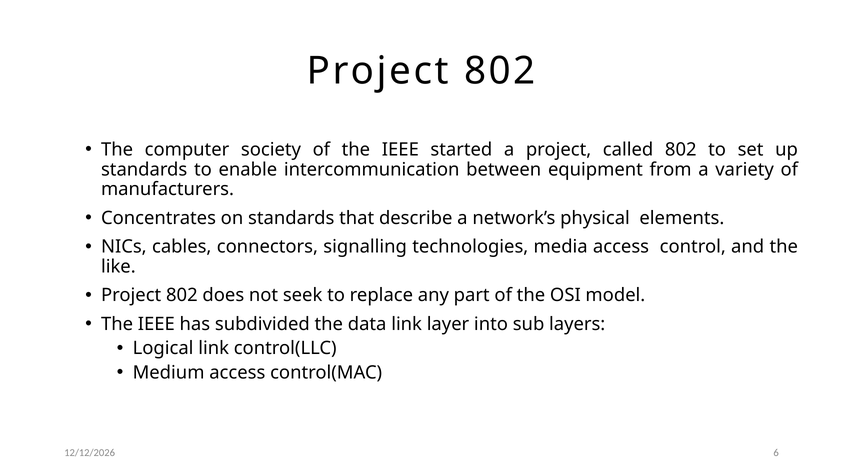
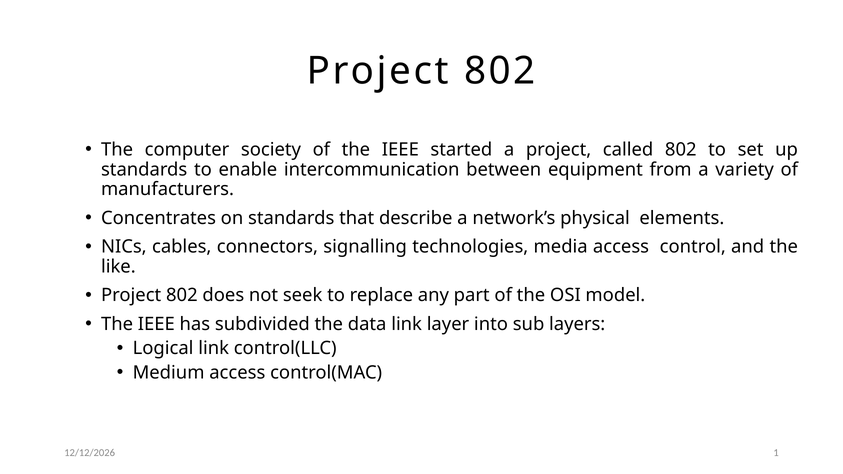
6: 6 -> 1
